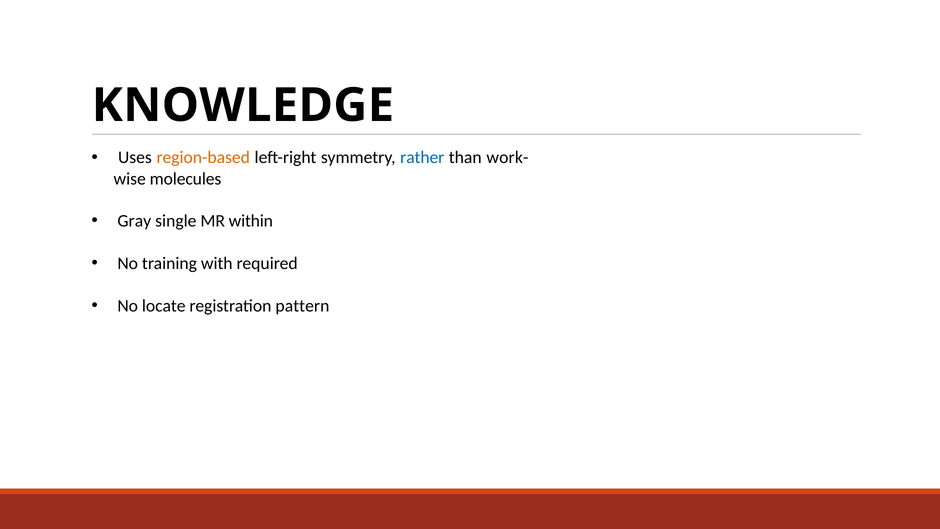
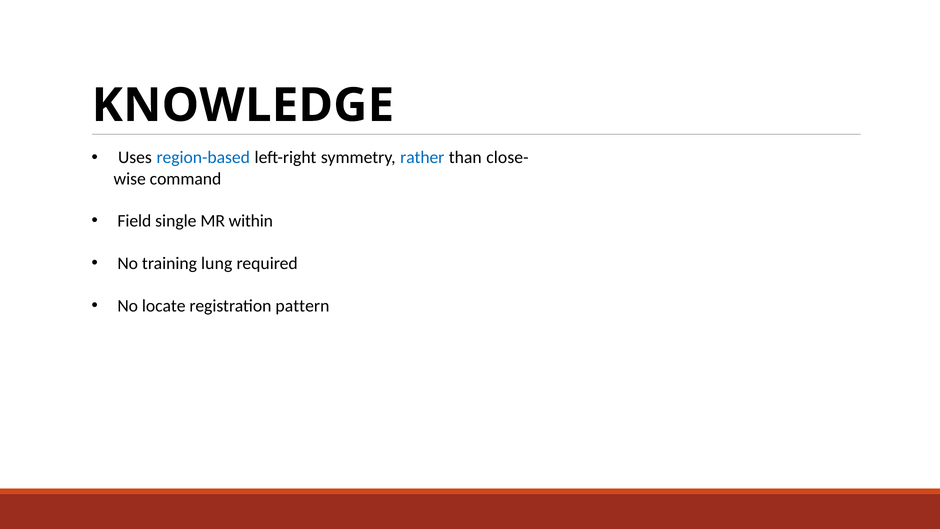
region-based colour: orange -> blue
work-: work- -> close-
molecules: molecules -> command
Gray: Gray -> Field
with: with -> lung
